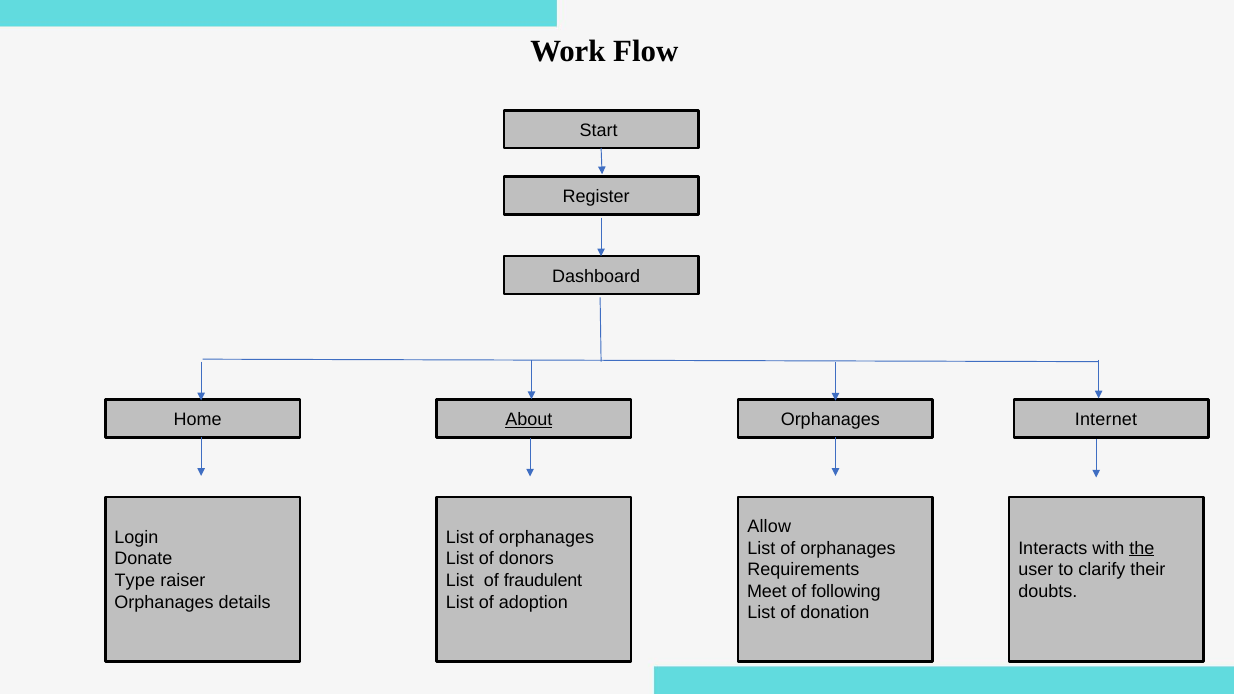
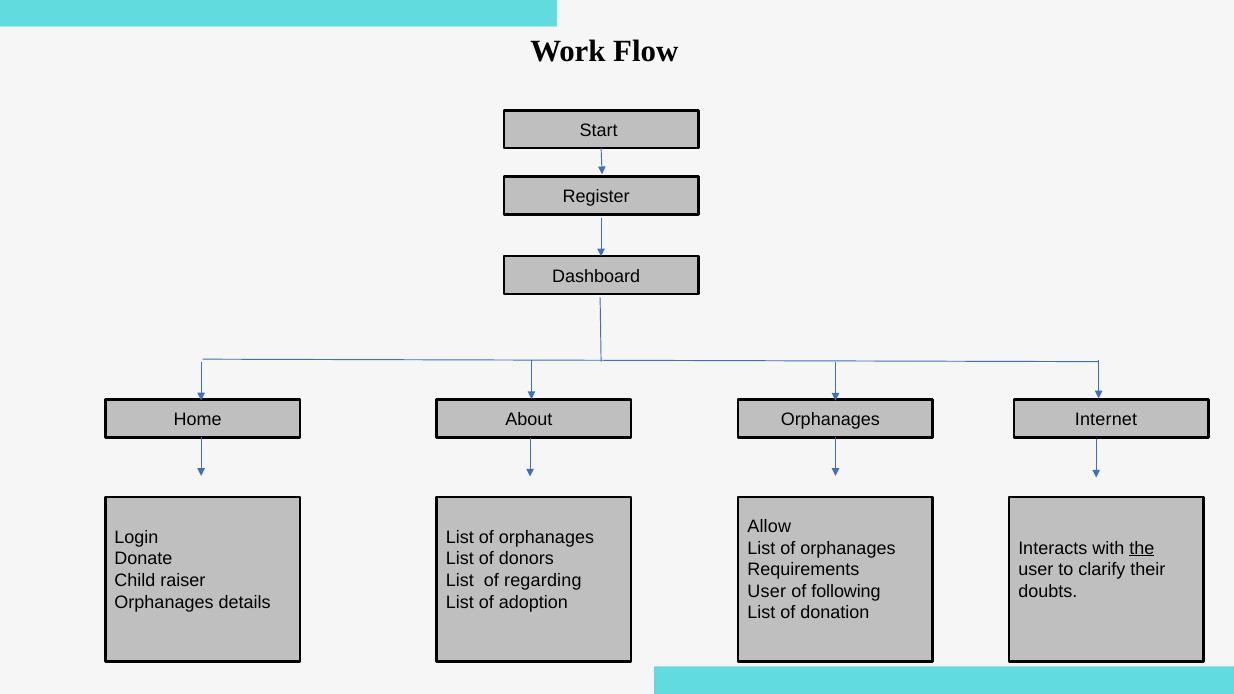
About underline: present -> none
Type: Type -> Child
fraudulent: fraudulent -> regarding
Meet at (767, 591): Meet -> User
